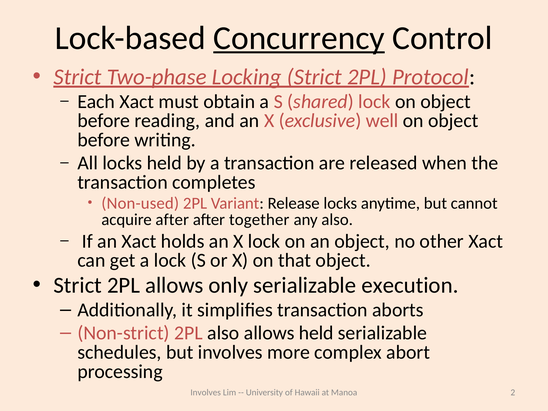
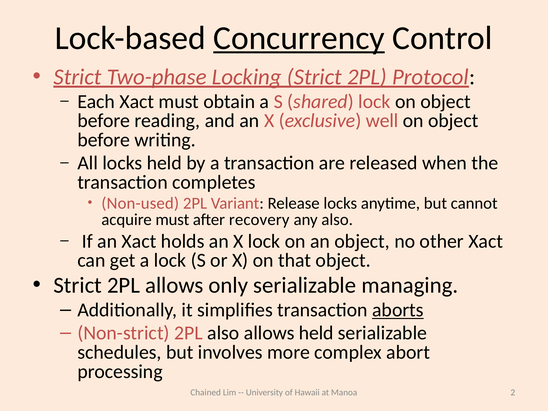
acquire after: after -> must
together: together -> recovery
execution: execution -> managing
aborts underline: none -> present
Involves at (206, 392): Involves -> Chained
